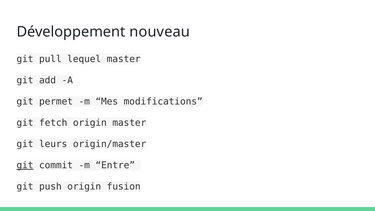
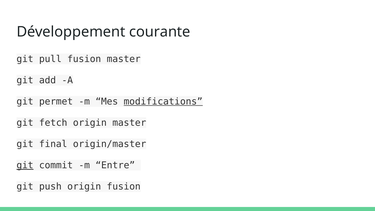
nouveau: nouveau -> courante
pull lequel: lequel -> fusion
modifications underline: none -> present
leurs: leurs -> final
